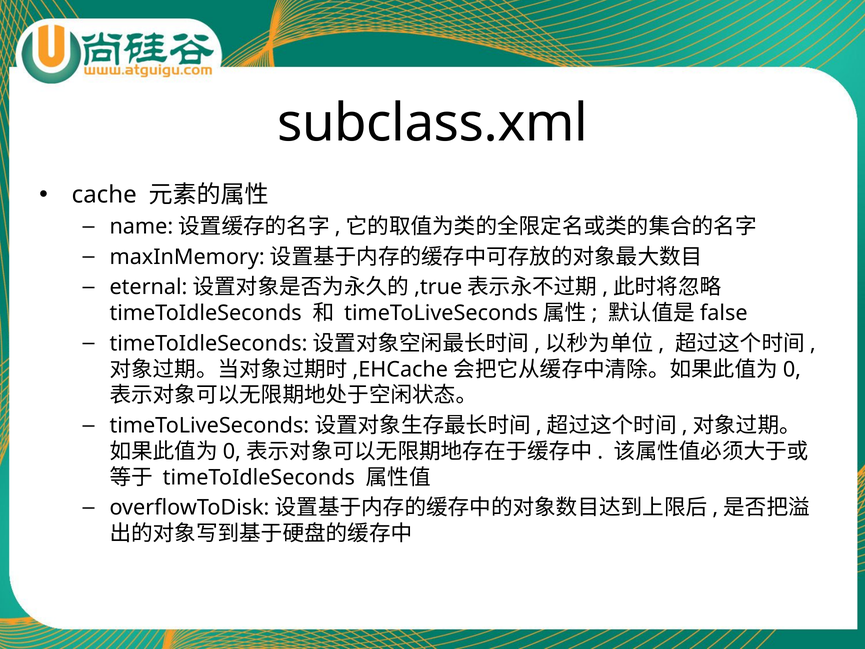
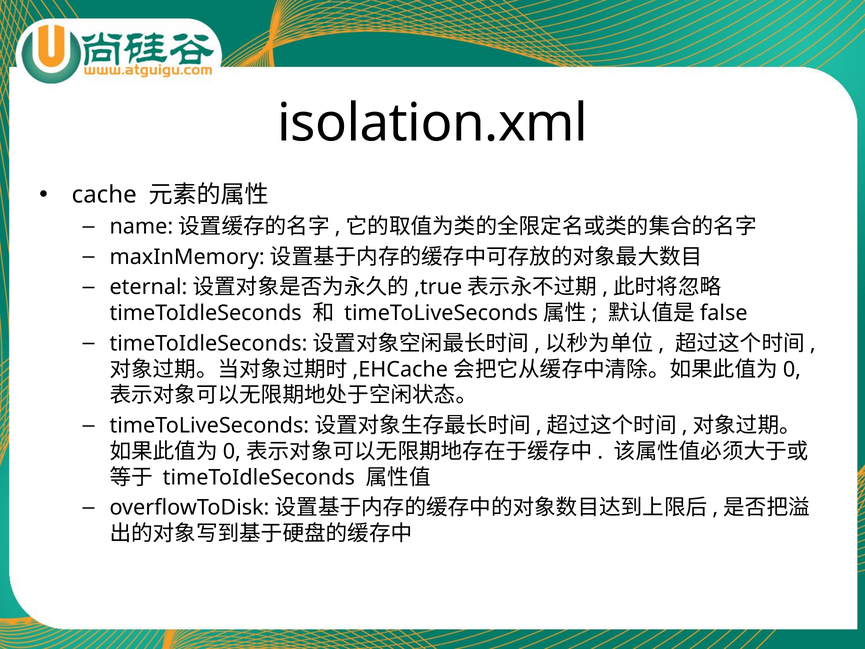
subclass.xml: subclass.xml -> isolation.xml
